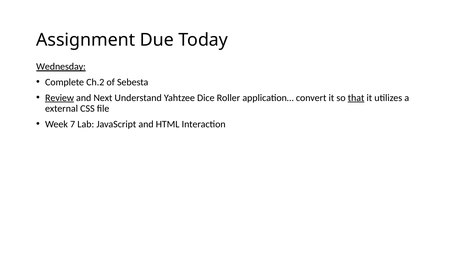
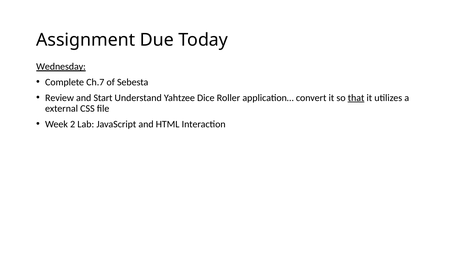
Ch.2: Ch.2 -> Ch.7
Review underline: present -> none
Next: Next -> Start
7: 7 -> 2
